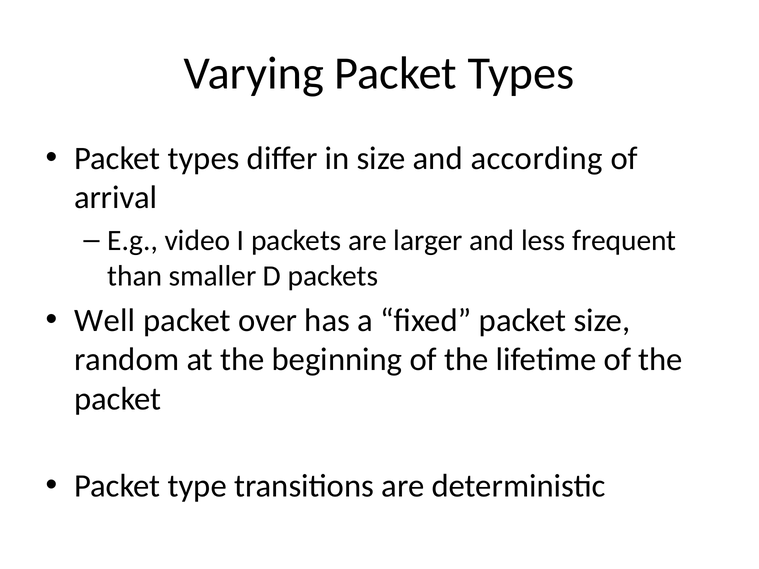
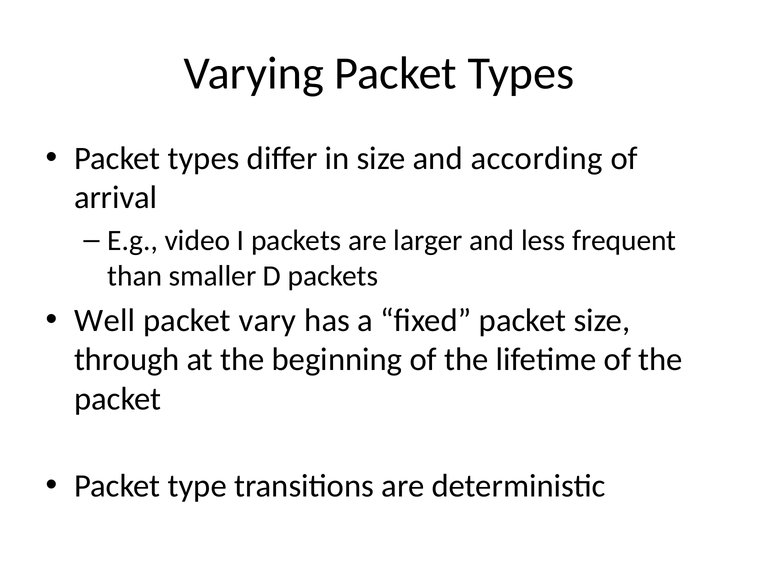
over: over -> vary
random: random -> through
